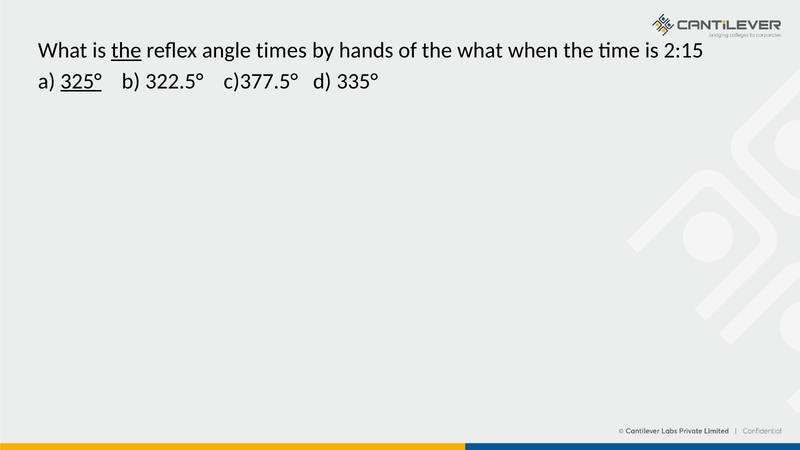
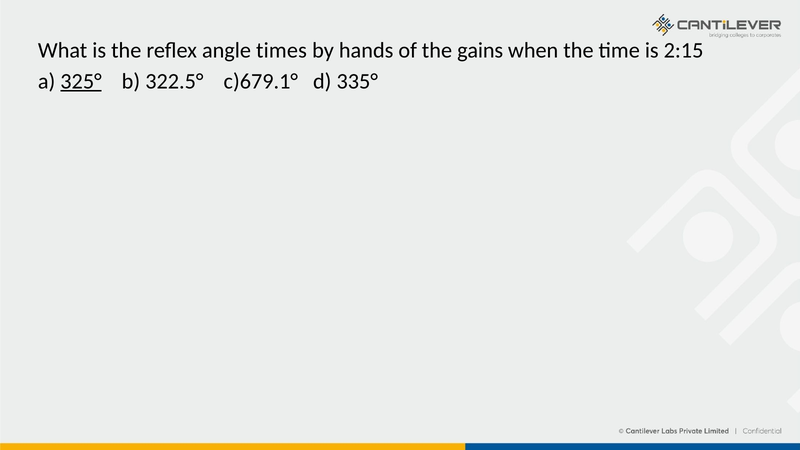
the at (126, 51) underline: present -> none
the what: what -> gains
c)377.5°: c)377.5° -> c)679.1°
